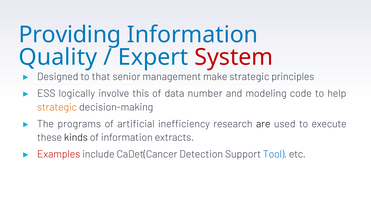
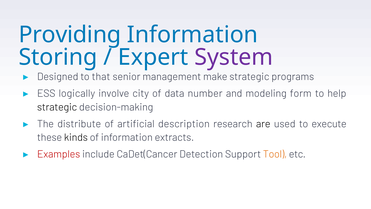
Quality: Quality -> Storing
System colour: red -> purple
principles: principles -> programs
this: this -> city
code: code -> form
strategic at (57, 107) colour: orange -> black
programs: programs -> distribute
inefficiency: inefficiency -> description
Tool colour: blue -> orange
